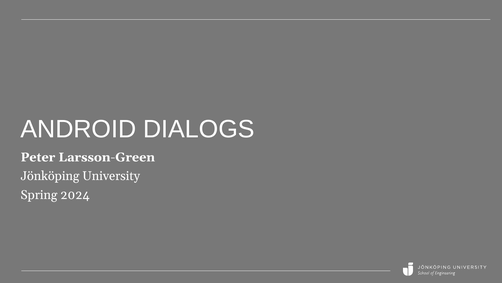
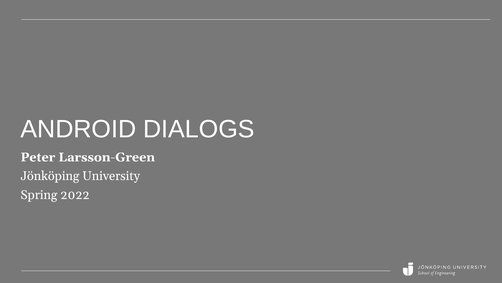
2024: 2024 -> 2022
